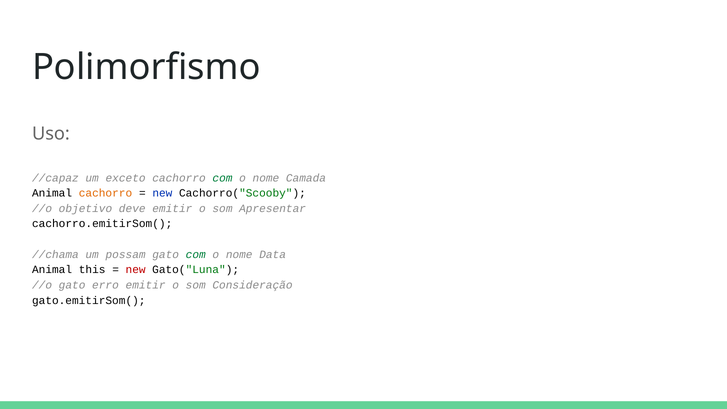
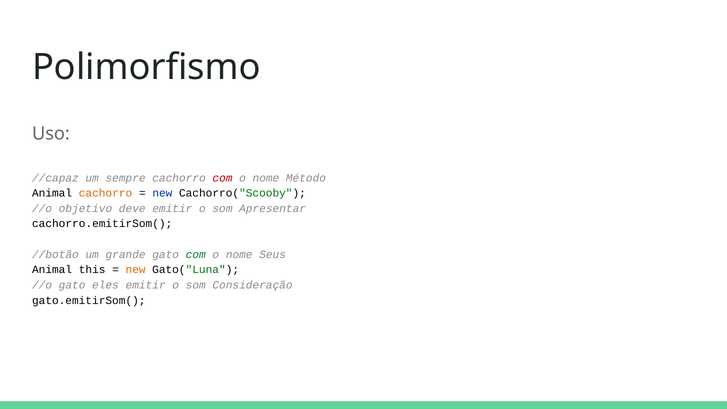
exceto: exceto -> sempre
com at (222, 178) colour: green -> red
Camada: Camada -> Método
//chama: //chama -> //botão
possam: possam -> grande
Data: Data -> Seus
new at (136, 270) colour: red -> orange
erro: erro -> eles
